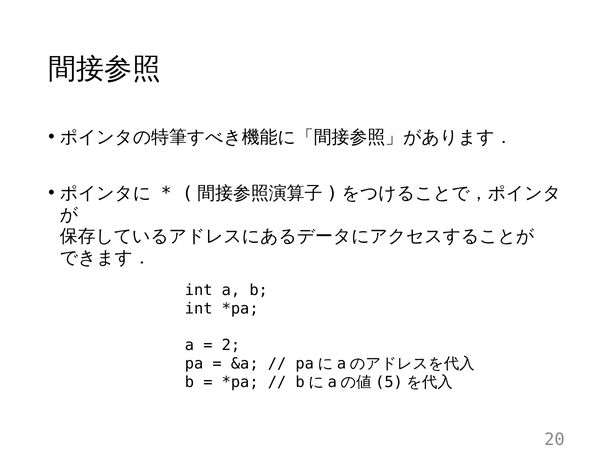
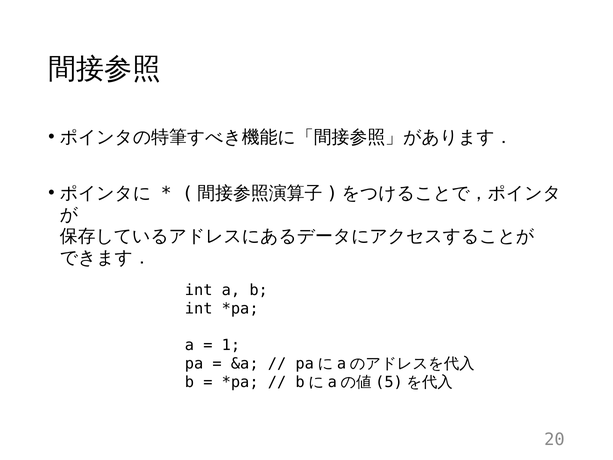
2: 2 -> 1
